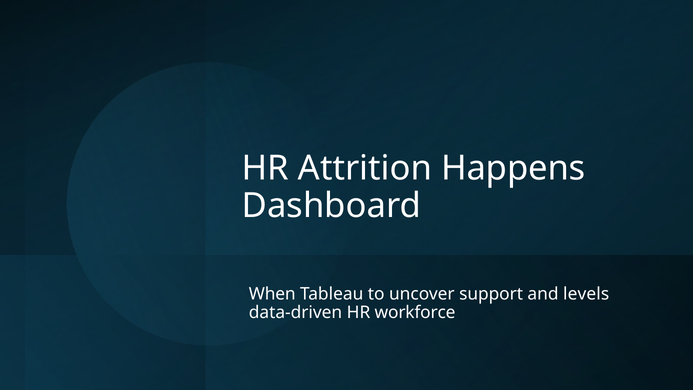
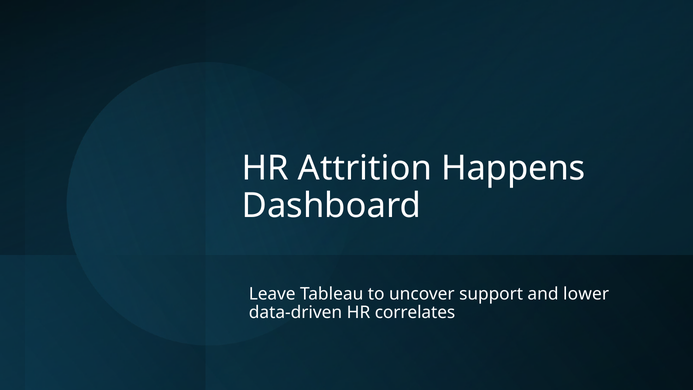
When: When -> Leave
levels: levels -> lower
workforce: workforce -> correlates
